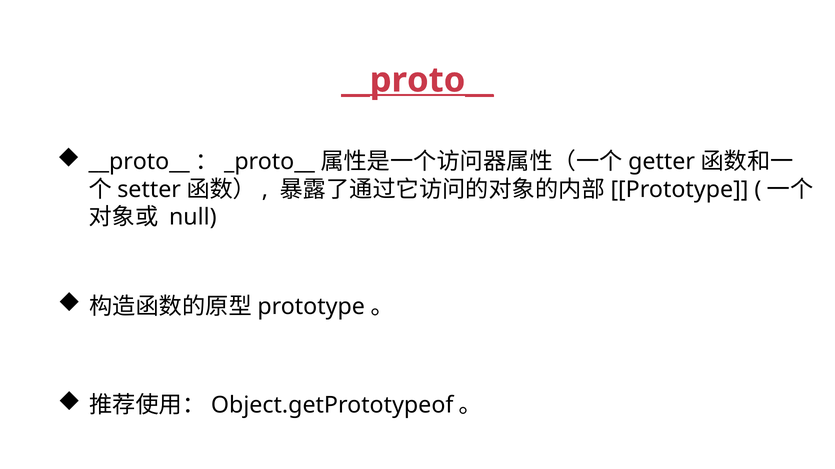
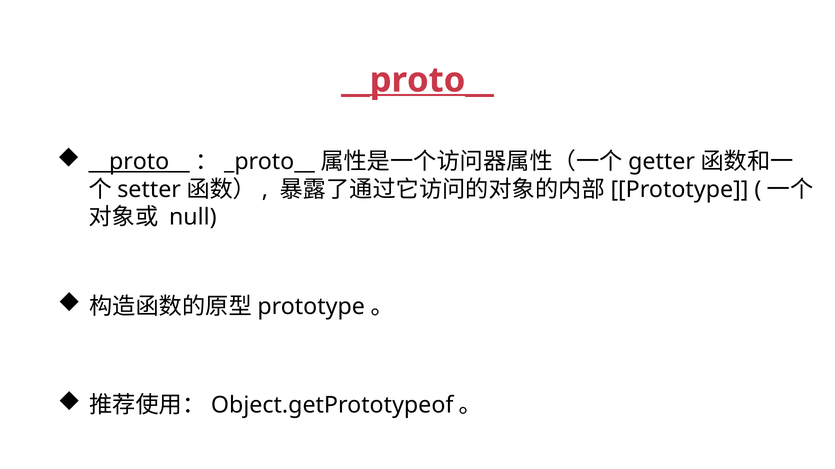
__proto__ at (139, 162) underline: none -> present
